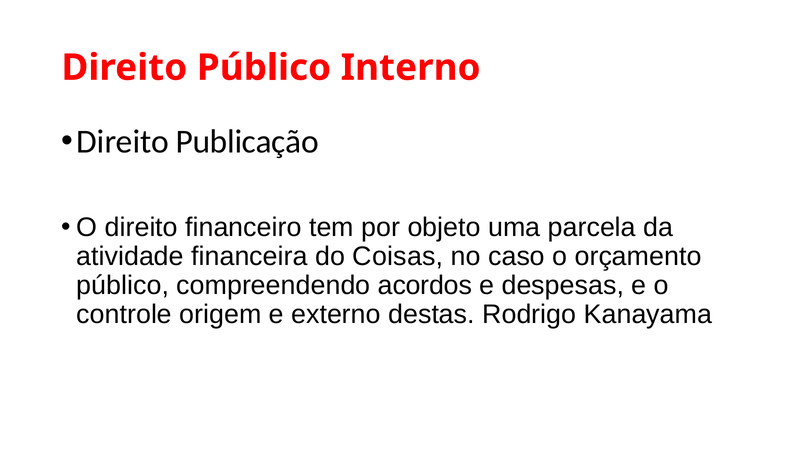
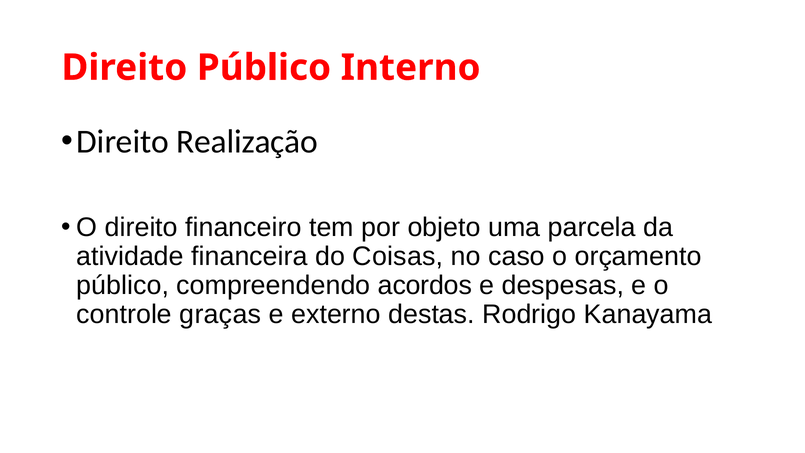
Publicação: Publicação -> Realização
origem: origem -> graças
